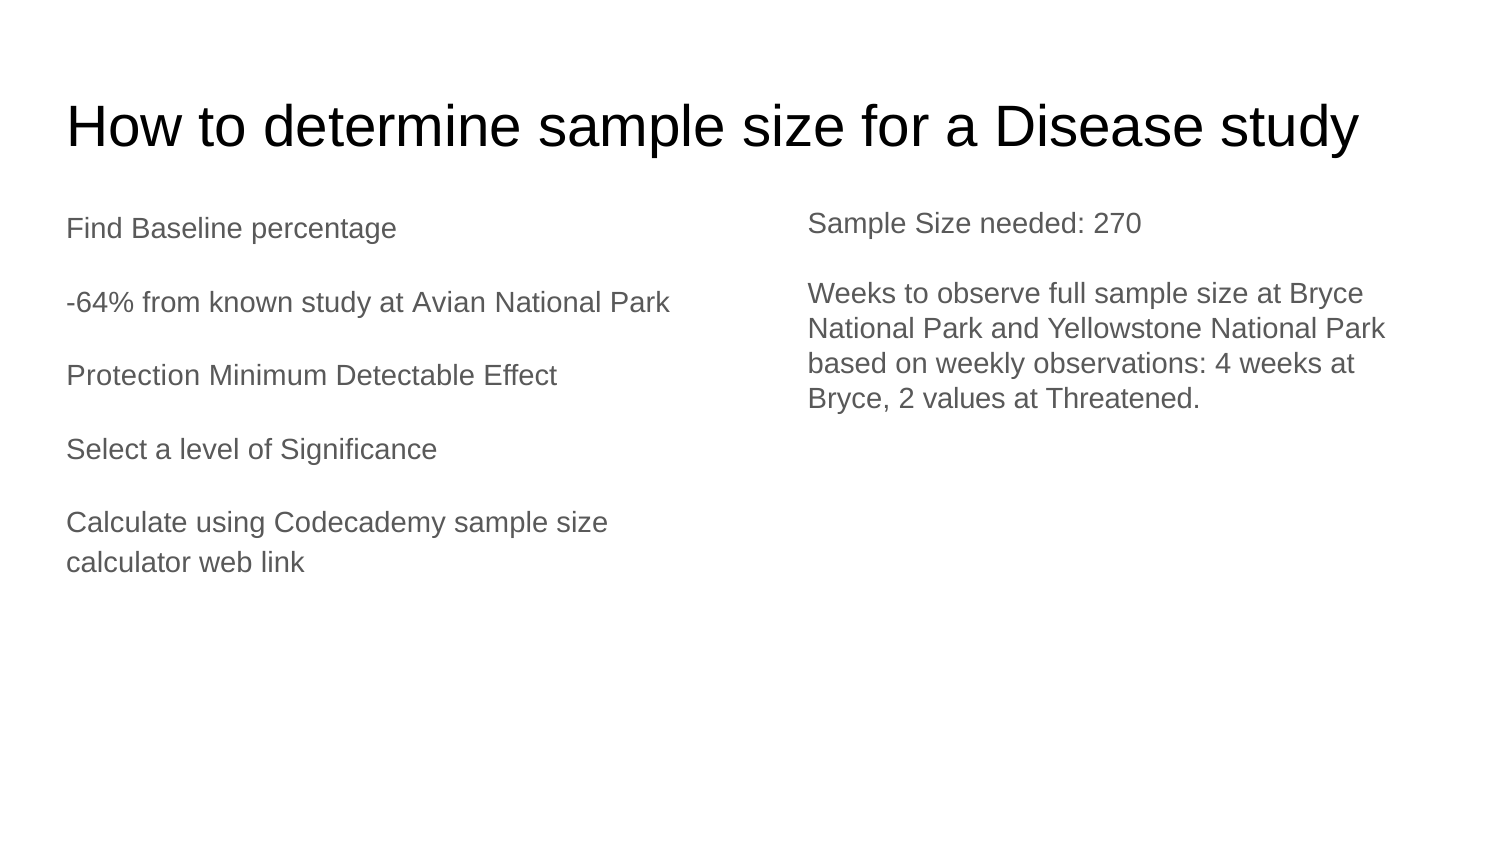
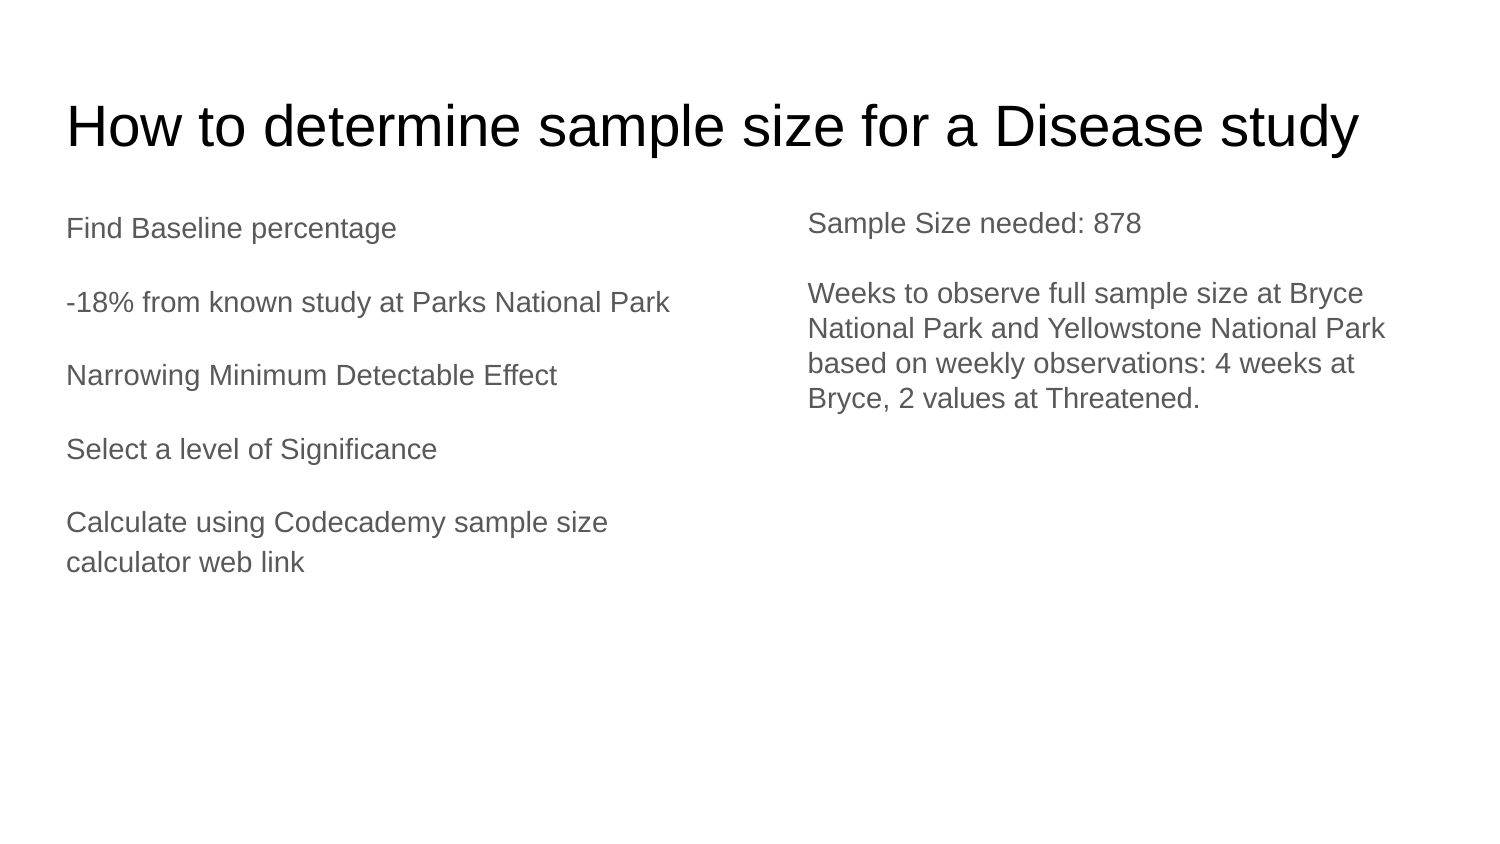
270: 270 -> 878
-64%: -64% -> -18%
Avian: Avian -> Parks
Protection: Protection -> Narrowing
